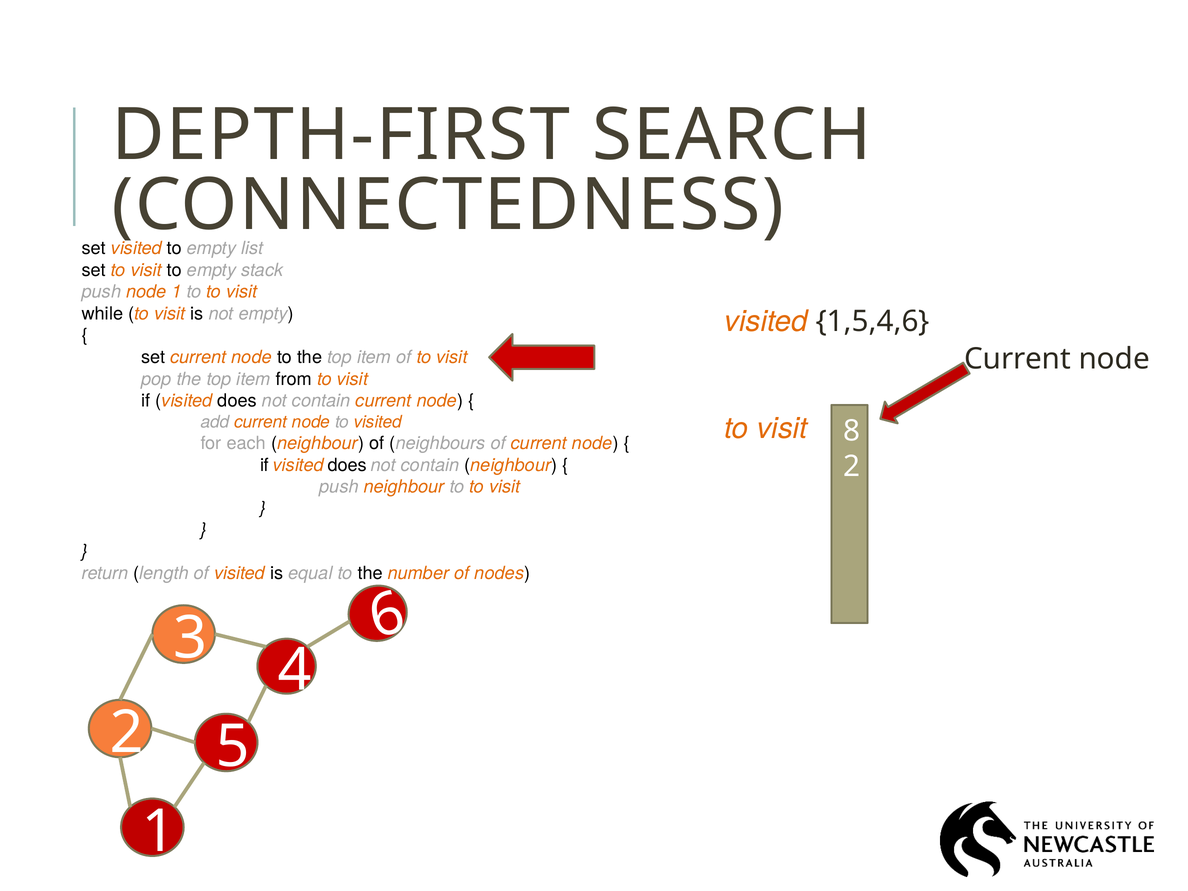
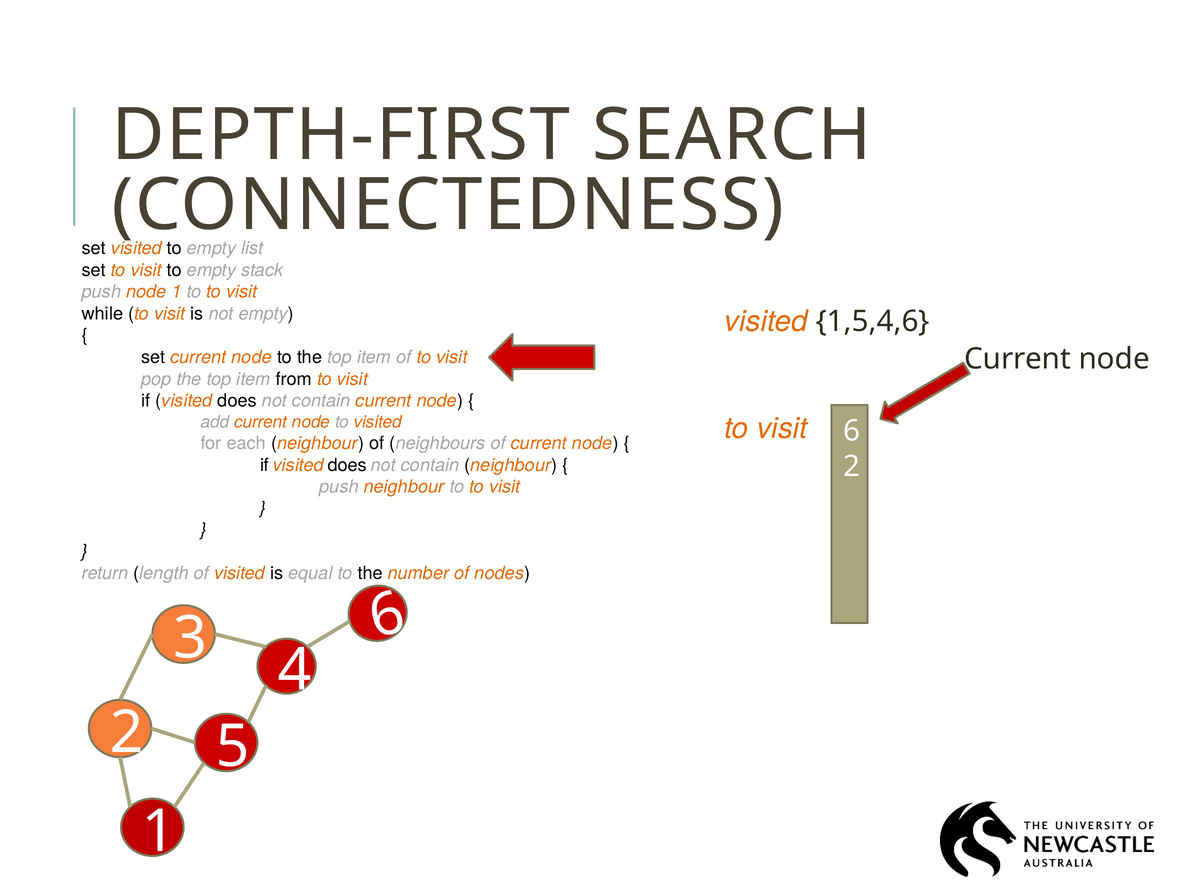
visit 8: 8 -> 6
